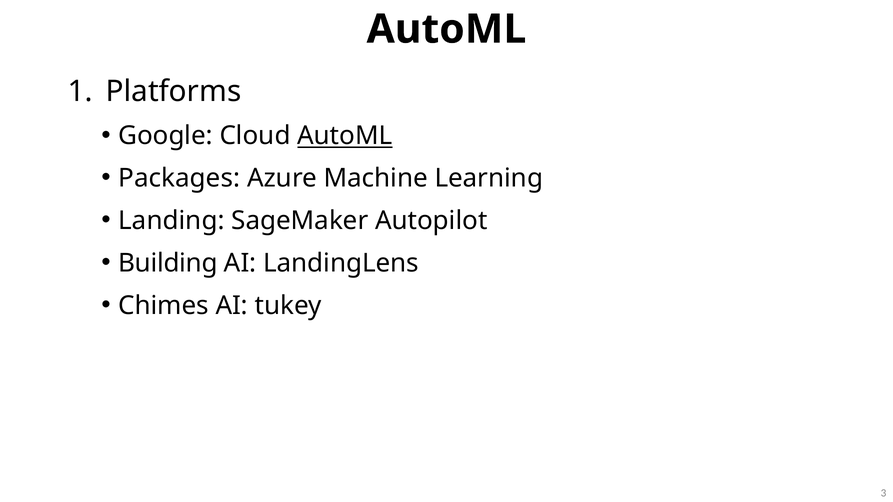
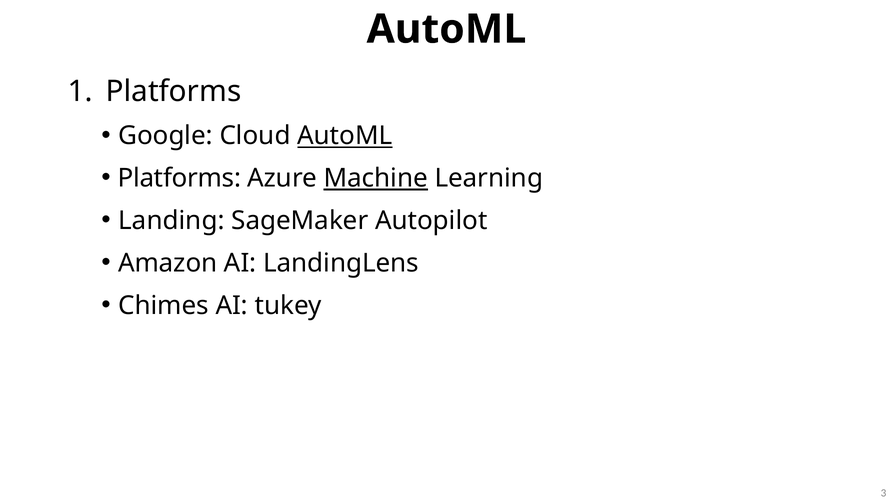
Packages at (179, 178): Packages -> Platforms
Machine underline: none -> present
Building: Building -> Amazon
